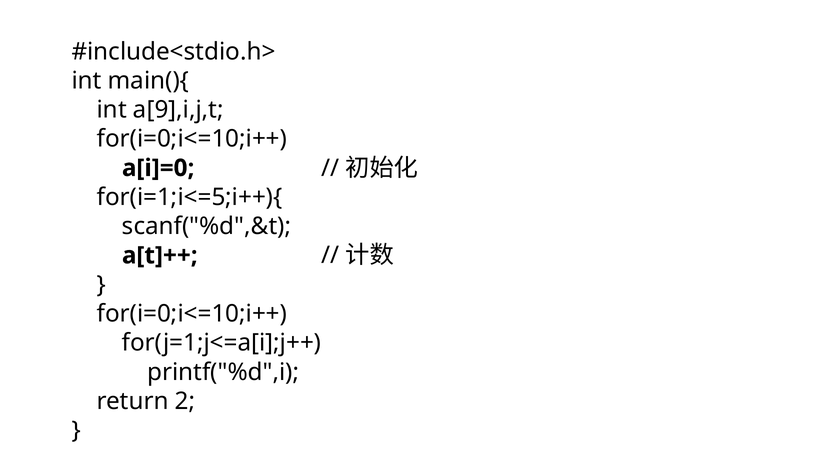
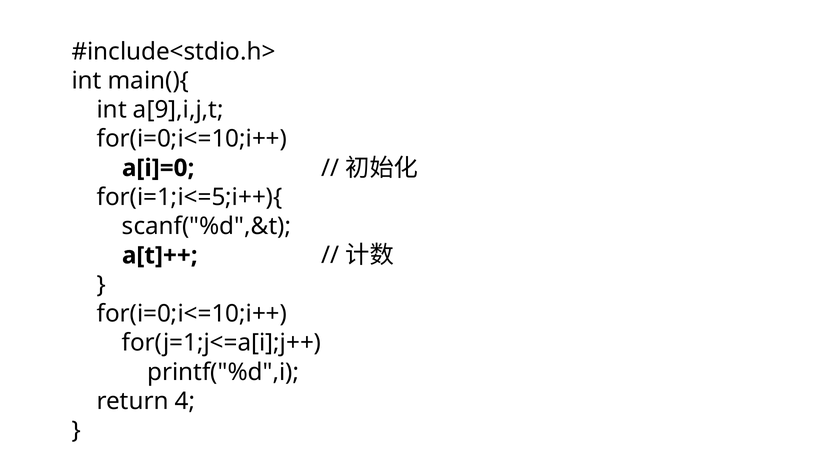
2: 2 -> 4
